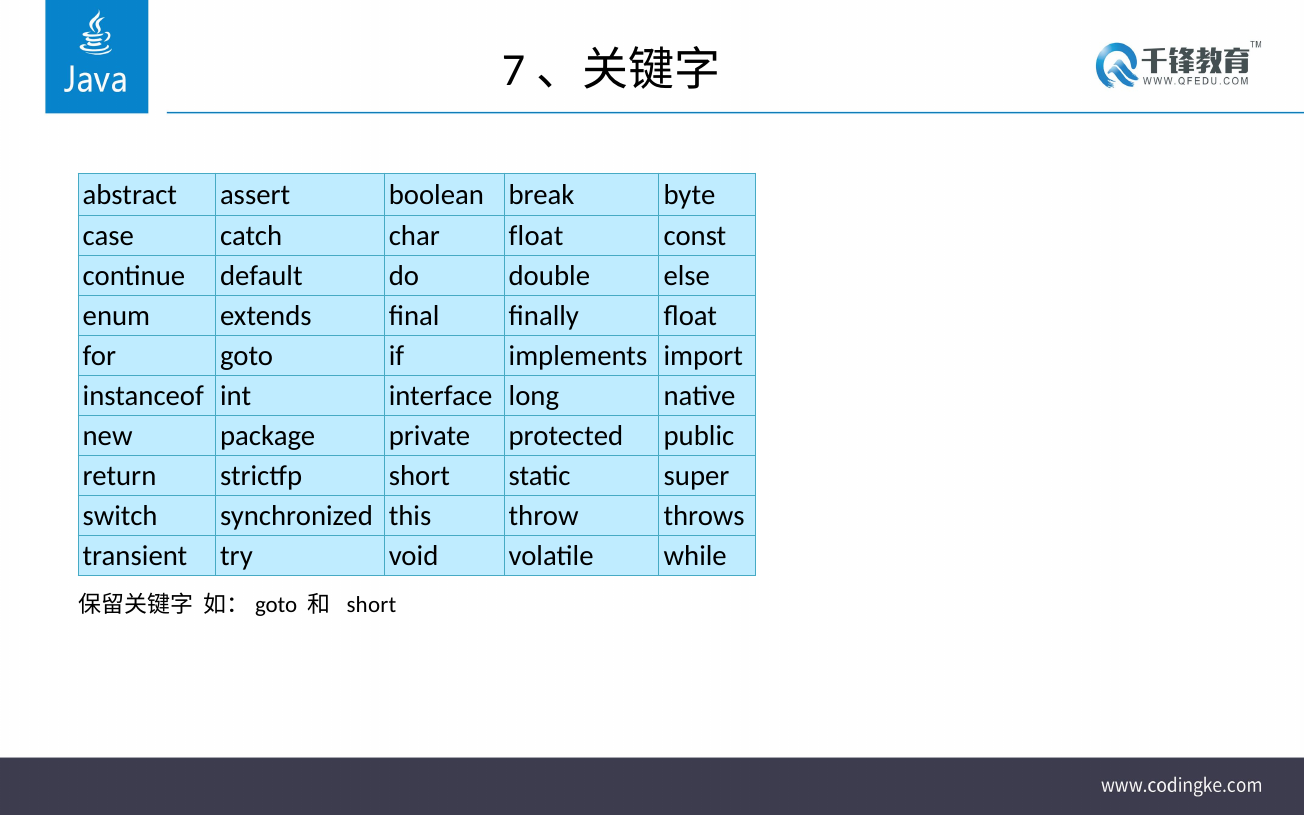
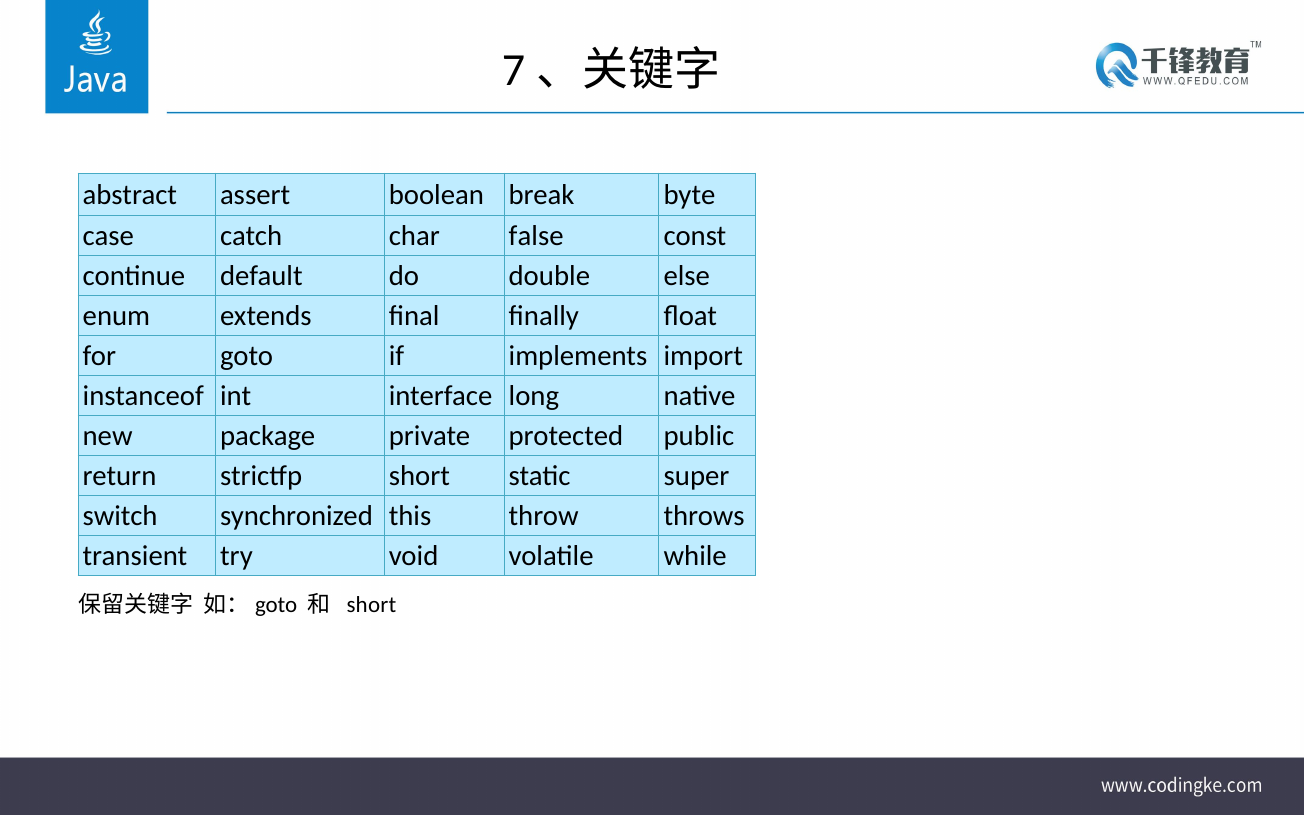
char float: float -> false
